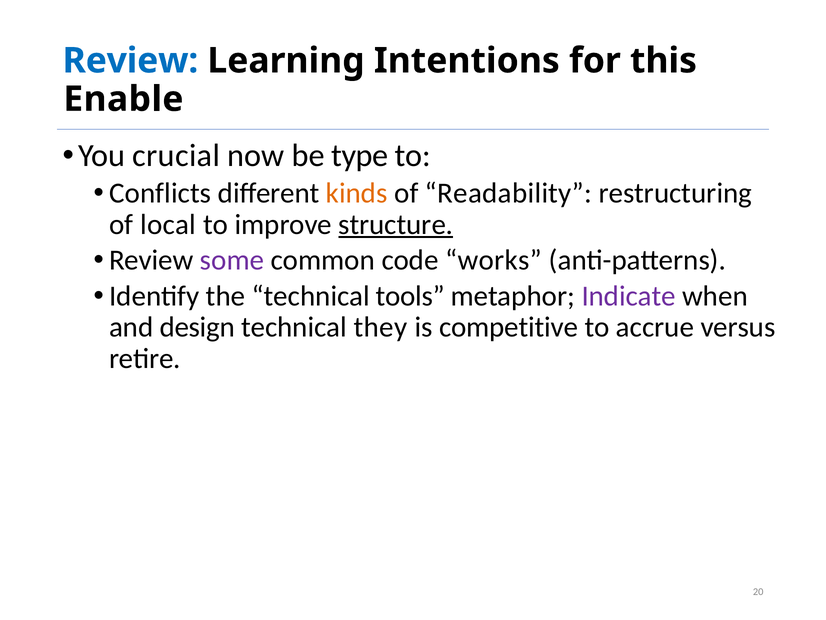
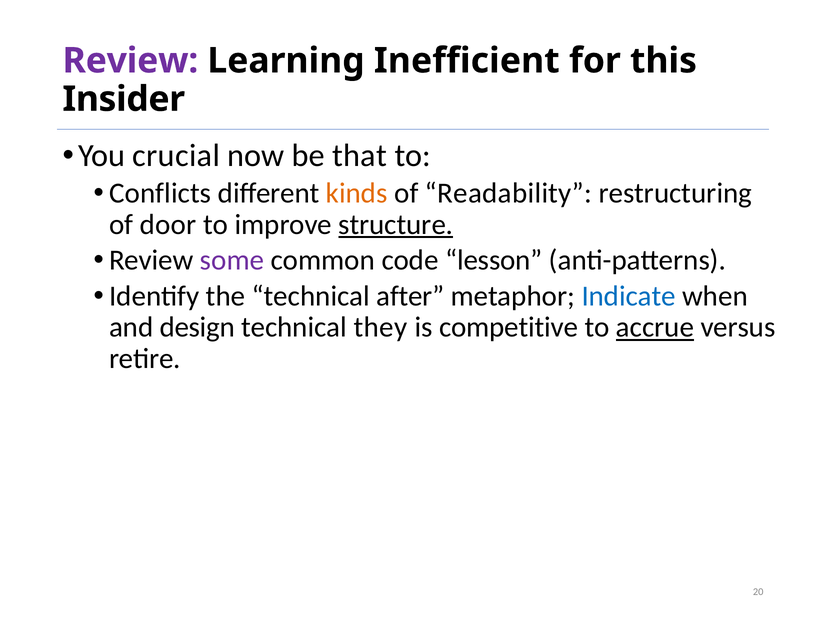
Review at (130, 61) colour: blue -> purple
Intentions: Intentions -> Inefficient
Enable: Enable -> Insider
type: type -> that
local: local -> door
works: works -> lesson
tools: tools -> after
Indicate colour: purple -> blue
accrue underline: none -> present
